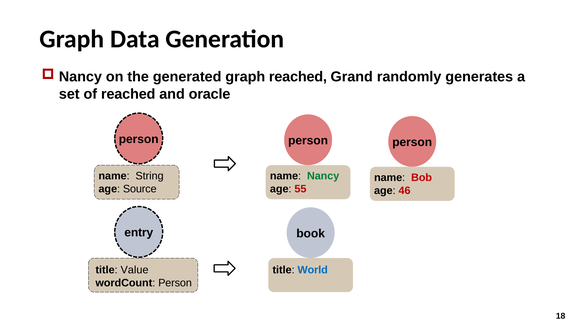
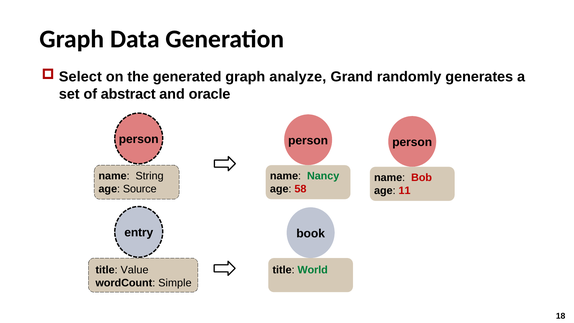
Nancy at (80, 77): Nancy -> Select
graph reached: reached -> analyze
of reached: reached -> abstract
55: 55 -> 58
46: 46 -> 11
World colour: blue -> green
wordCount Person: Person -> Simple
